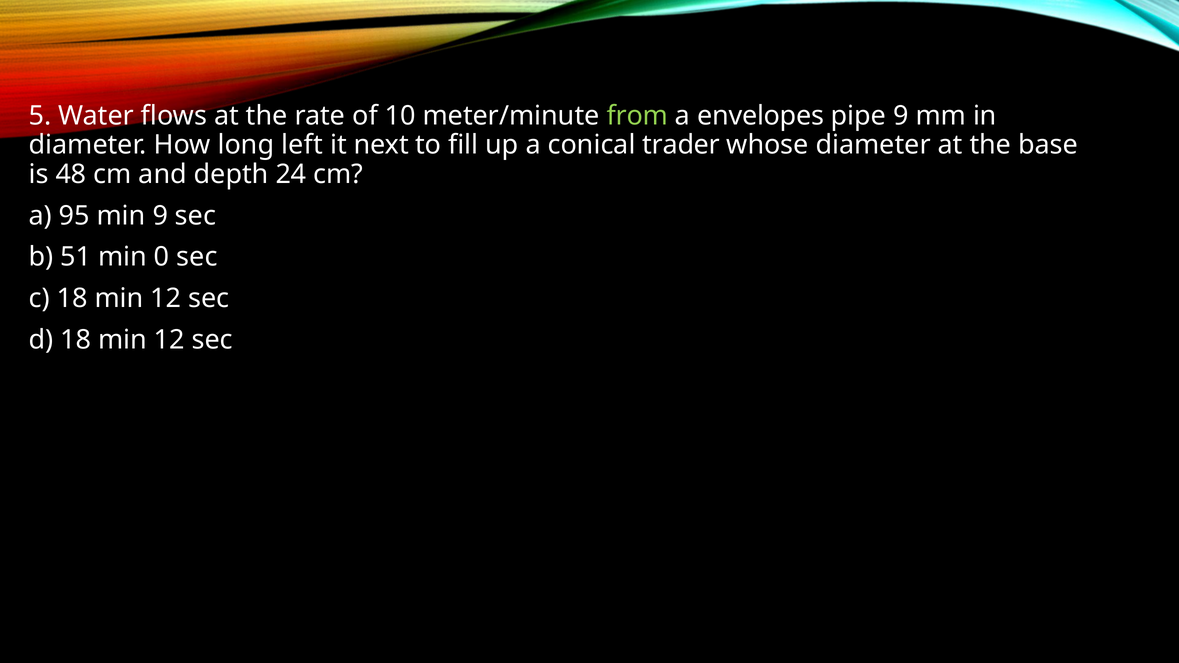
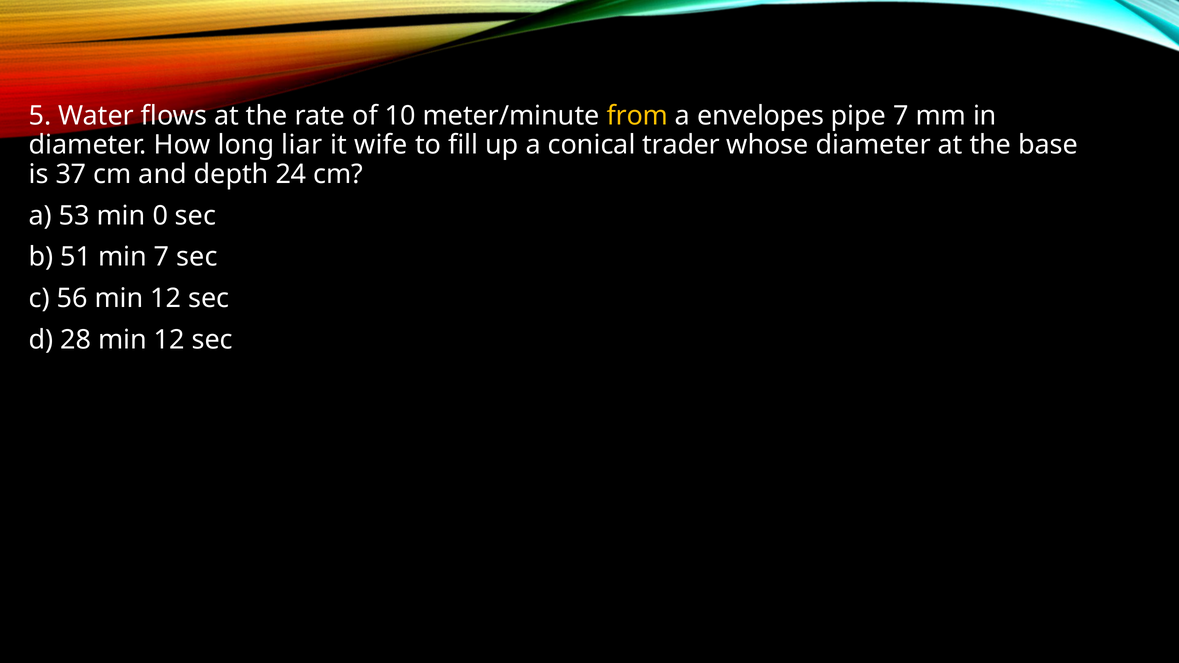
from colour: light green -> yellow
pipe 9: 9 -> 7
left: left -> liar
next: next -> wife
48: 48 -> 37
95: 95 -> 53
min 9: 9 -> 0
min 0: 0 -> 7
c 18: 18 -> 56
d 18: 18 -> 28
